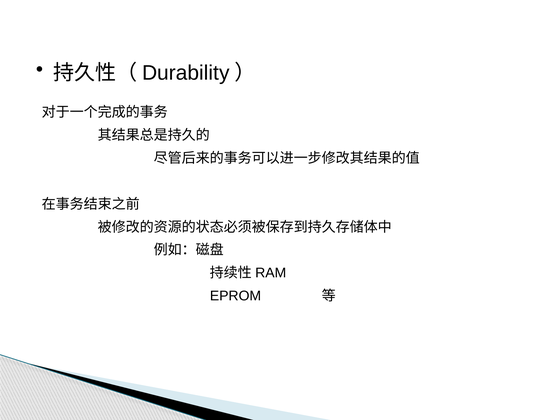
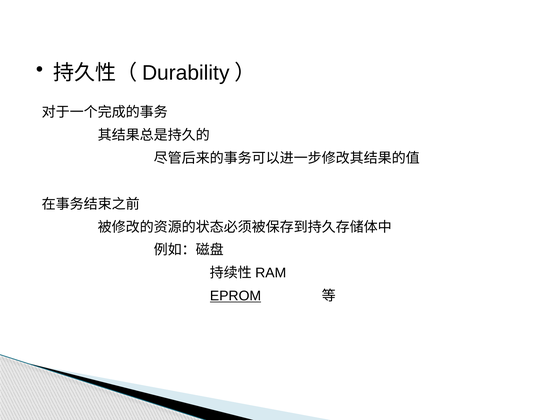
EPROM underline: none -> present
